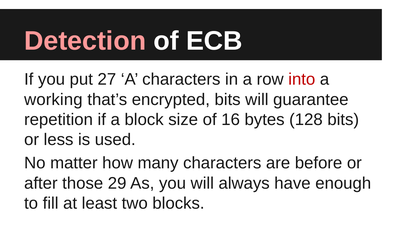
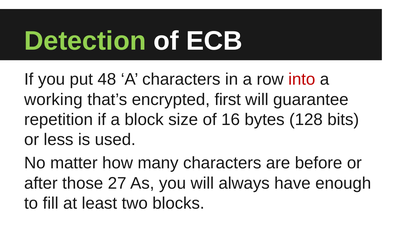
Detection colour: pink -> light green
27: 27 -> 48
encrypted bits: bits -> first
29: 29 -> 27
